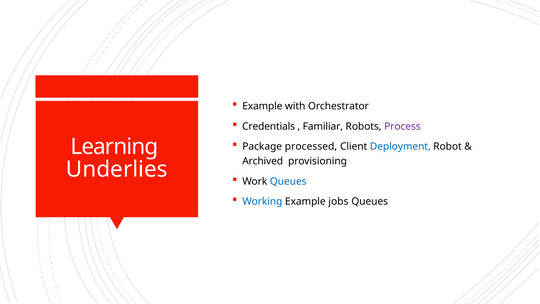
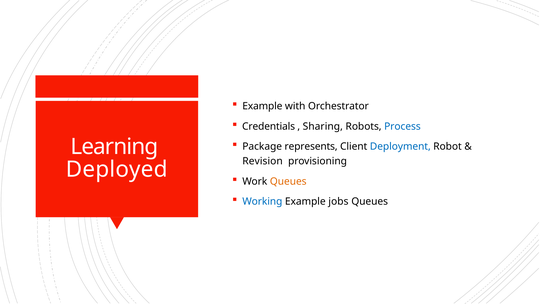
Familiar: Familiar -> Sharing
Process colour: purple -> blue
processed: processed -> represents
Archived: Archived -> Revision
Underlies: Underlies -> Deployed
Queues at (288, 181) colour: blue -> orange
